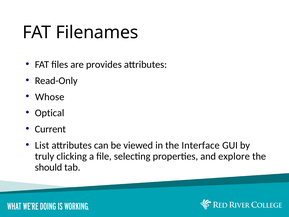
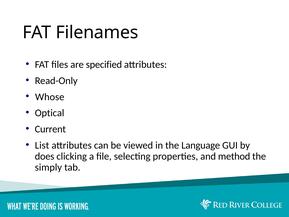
provides: provides -> specified
Interface: Interface -> Language
truly: truly -> does
explore: explore -> method
should: should -> simply
